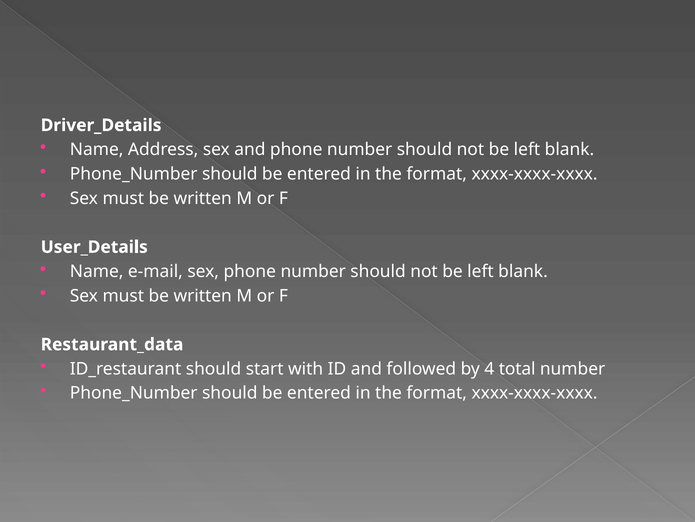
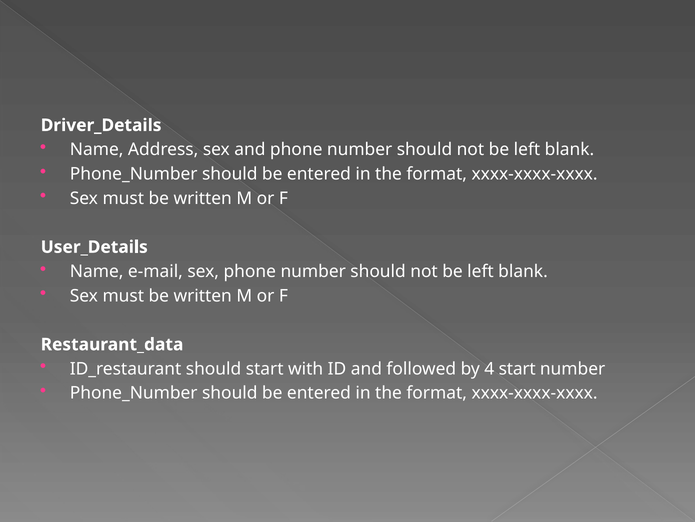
4 total: total -> start
